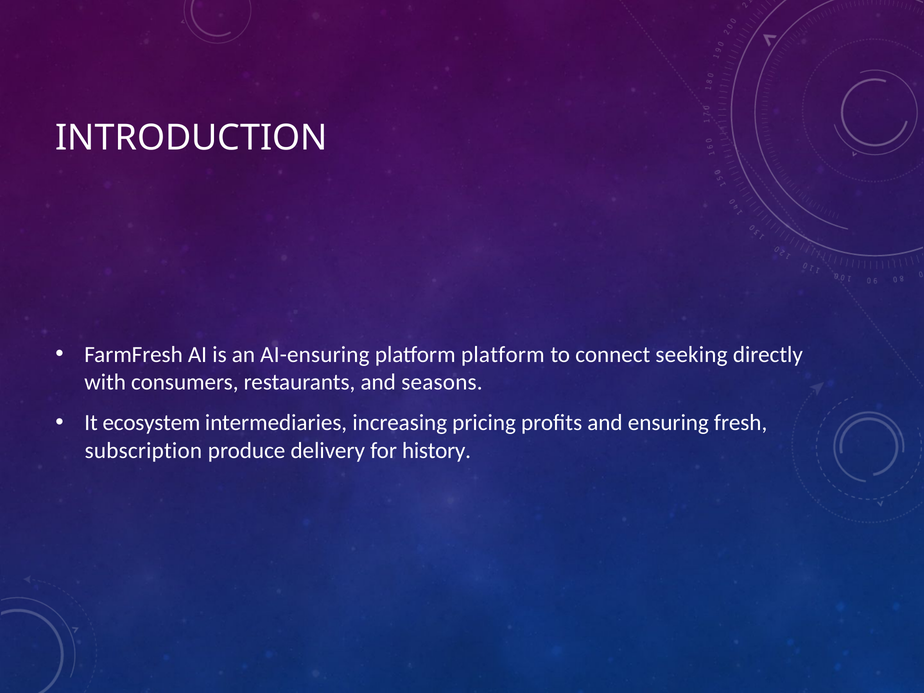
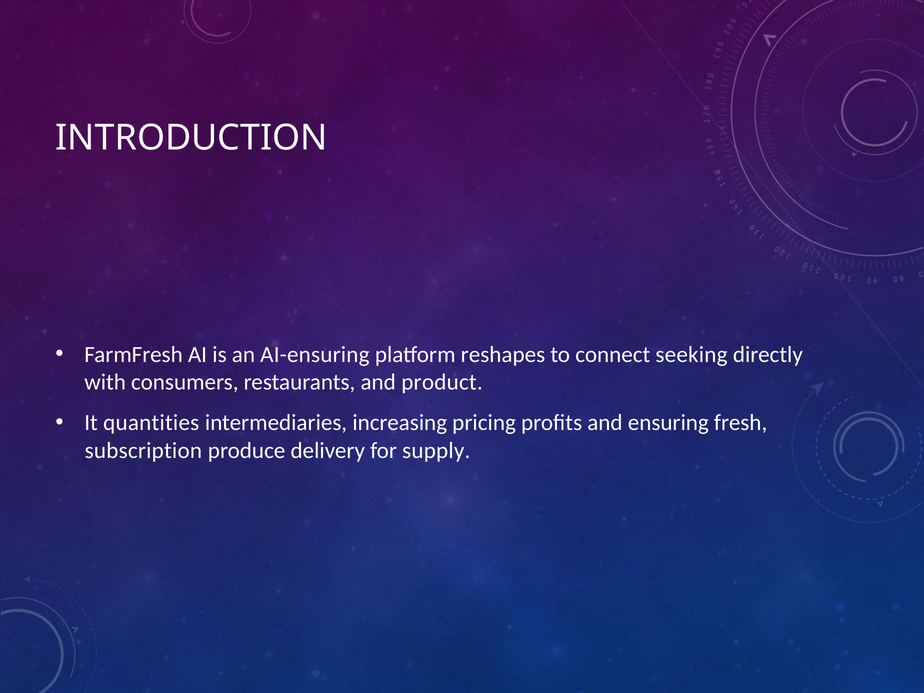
platform platform: platform -> reshapes
seasons: seasons -> product
ecosystem: ecosystem -> quantities
history: history -> supply
